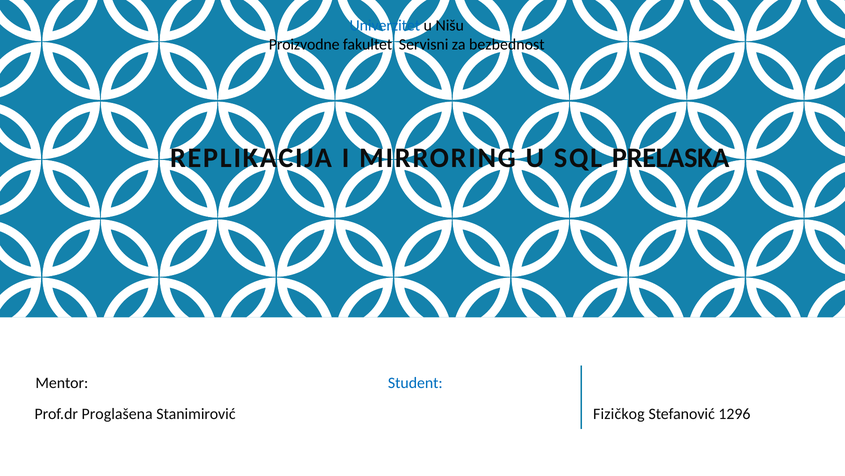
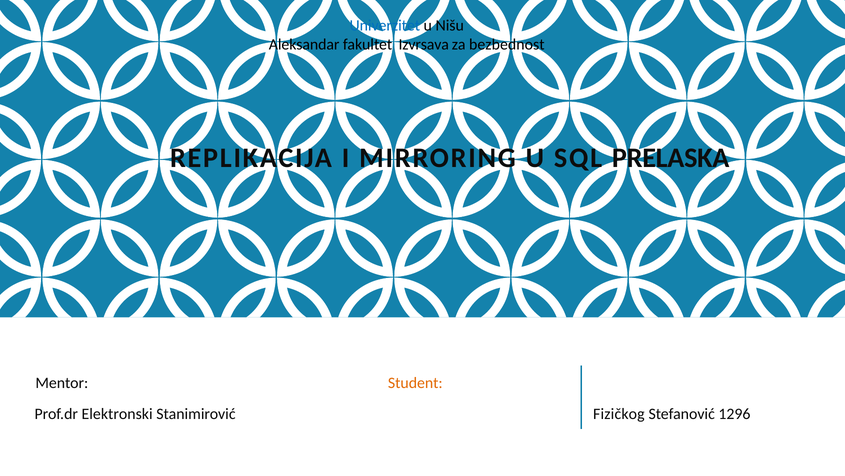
Proizvodne: Proizvodne -> Aleksandar
Servisni: Servisni -> Izvrsava
Student colour: blue -> orange
Proglašena: Proglašena -> Elektronski
